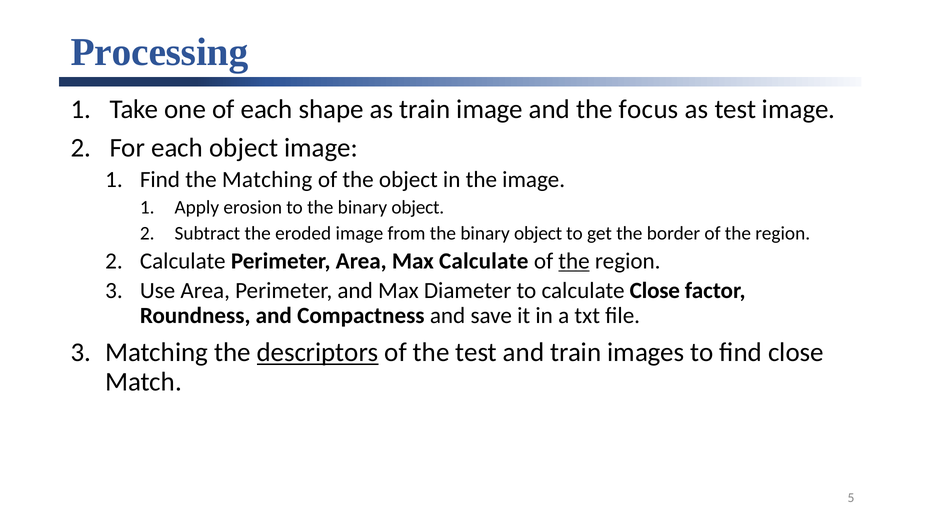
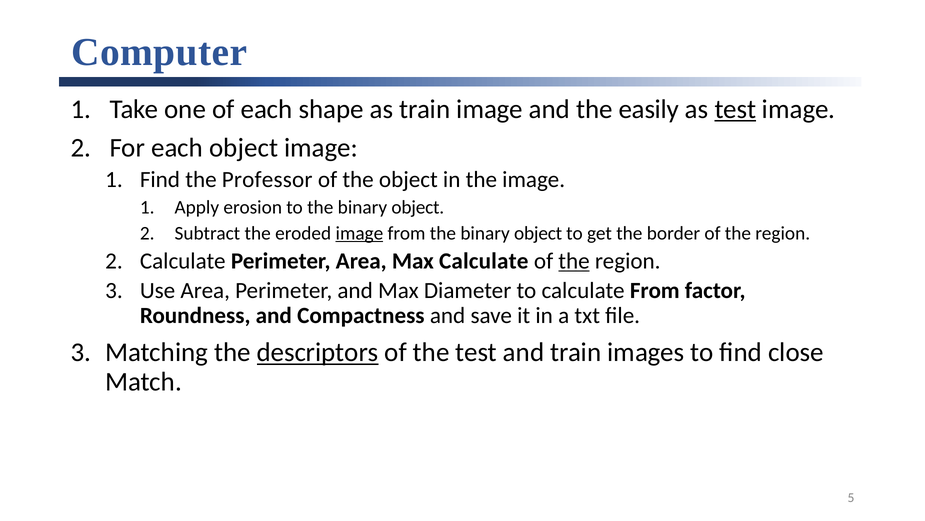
Processing: Processing -> Computer
focus: focus -> easily
test at (735, 109) underline: none -> present
the Matching: Matching -> Professor
image at (359, 233) underline: none -> present
calculate Close: Close -> From
